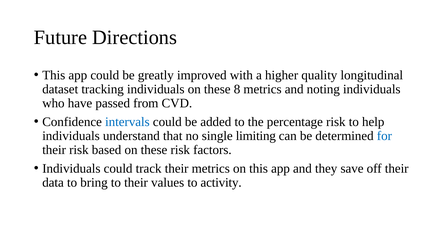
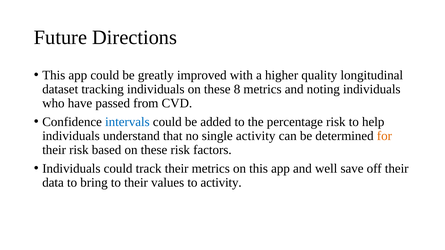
single limiting: limiting -> activity
for colour: blue -> orange
they: they -> well
